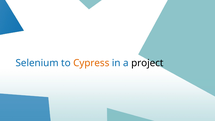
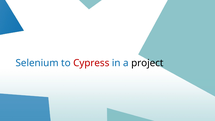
Cypress colour: orange -> red
